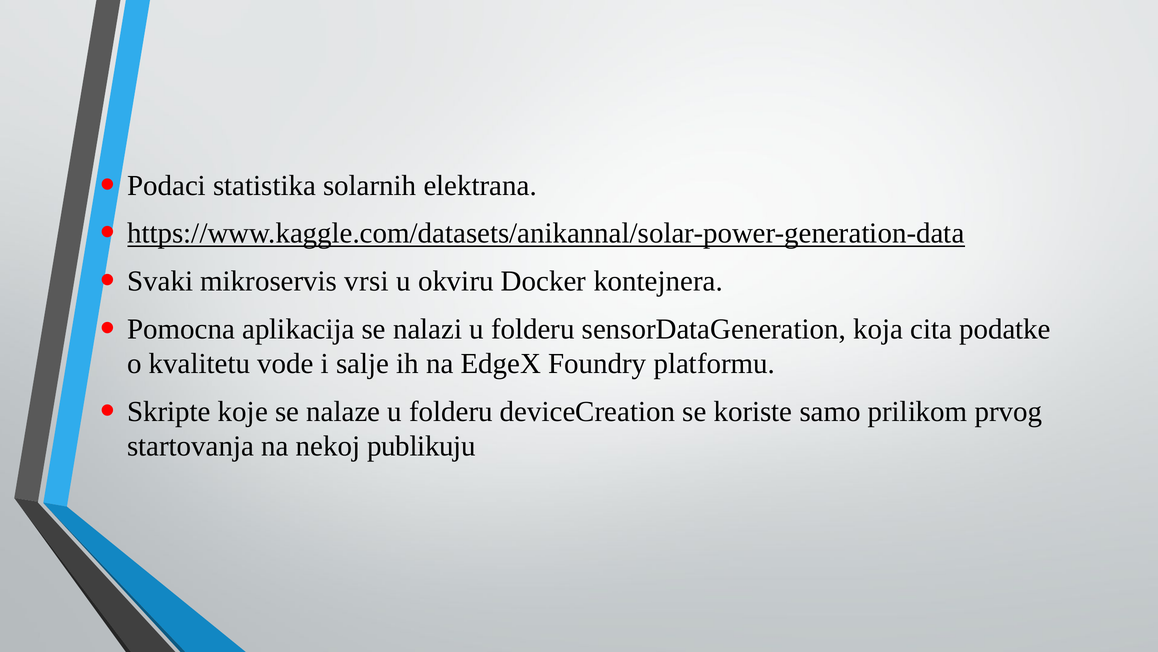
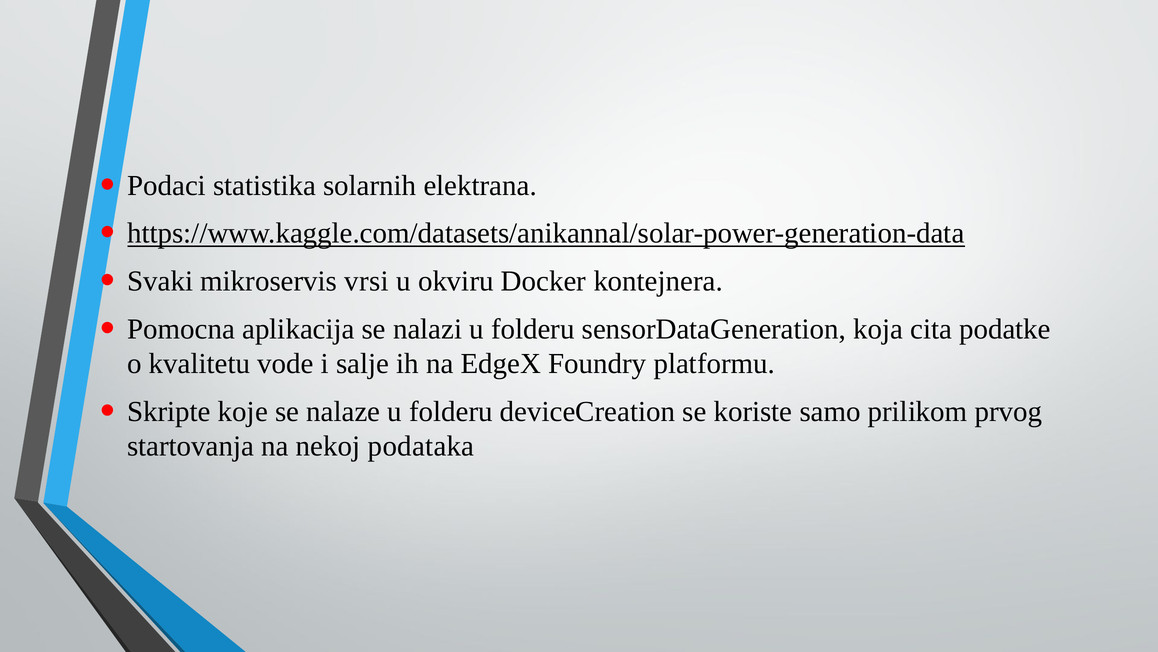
publikuju: publikuju -> podataka
